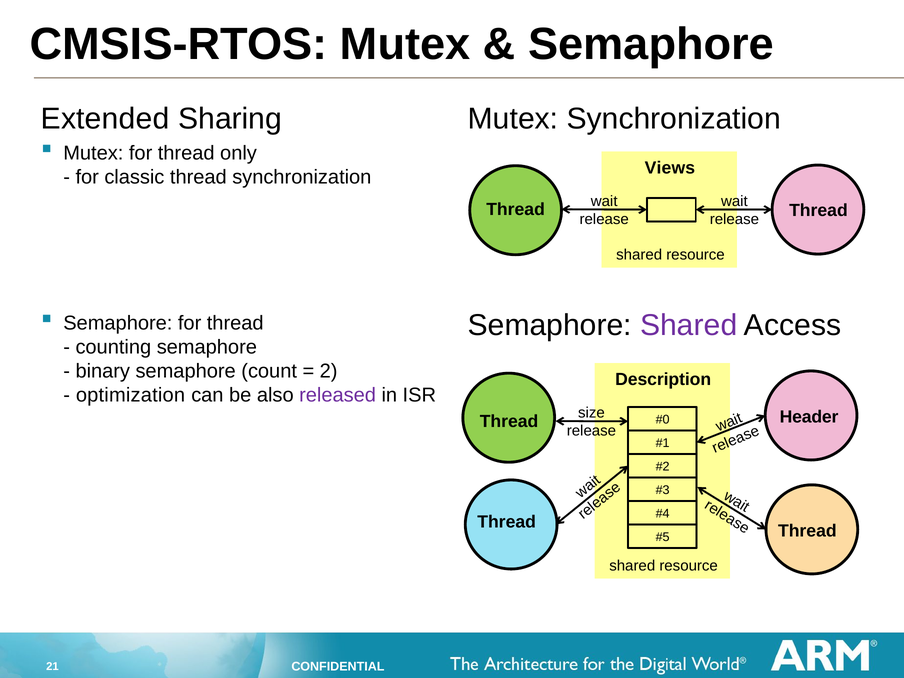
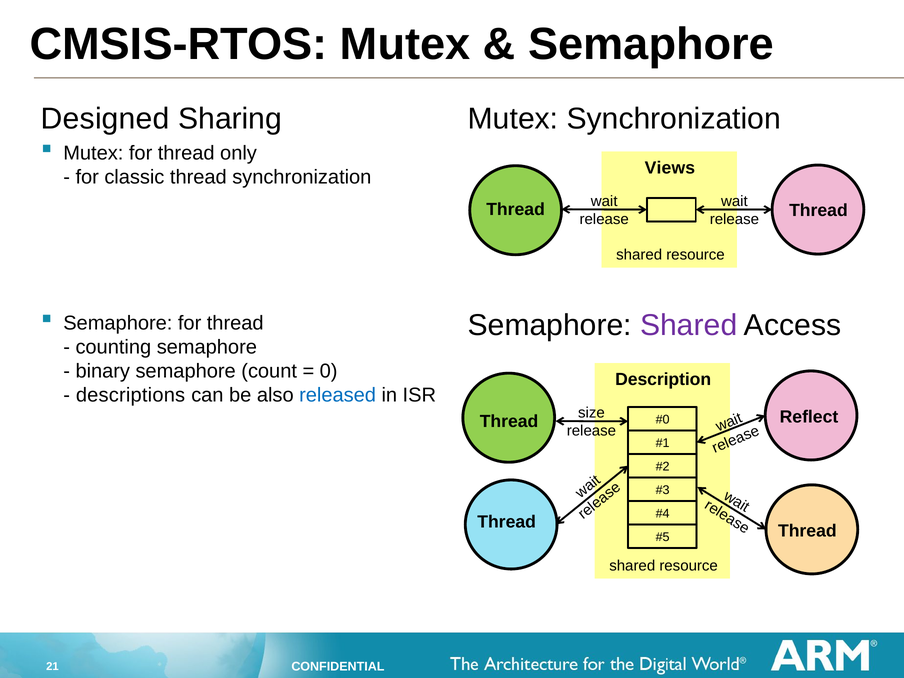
Extended: Extended -> Designed
2: 2 -> 0
optimization: optimization -> descriptions
released colour: purple -> blue
Header: Header -> Reflect
